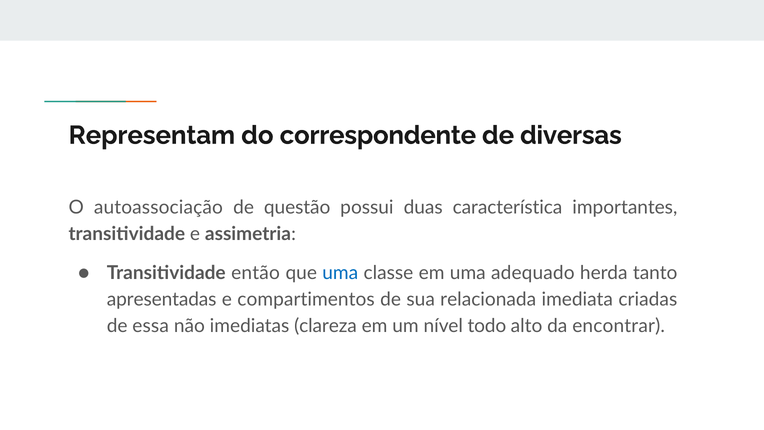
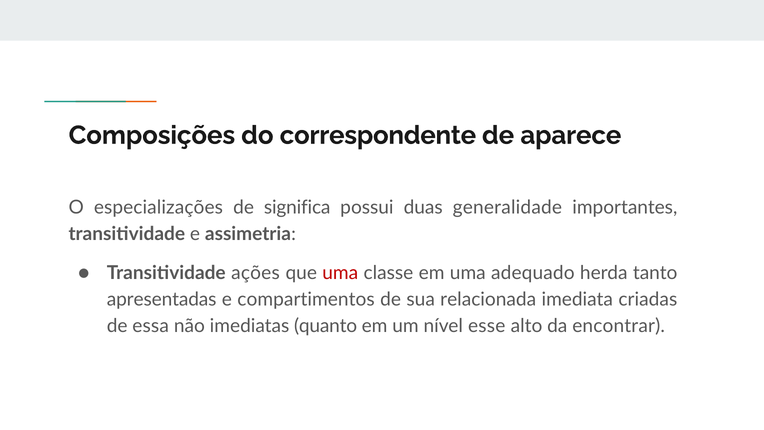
Representam: Representam -> Composições
diversas: diversas -> aparece
autoassociação: autoassociação -> especializações
questão: questão -> significa
característica: característica -> generalidade
então: então -> ações
uma at (340, 273) colour: blue -> red
clareza: clareza -> quanto
todo: todo -> esse
